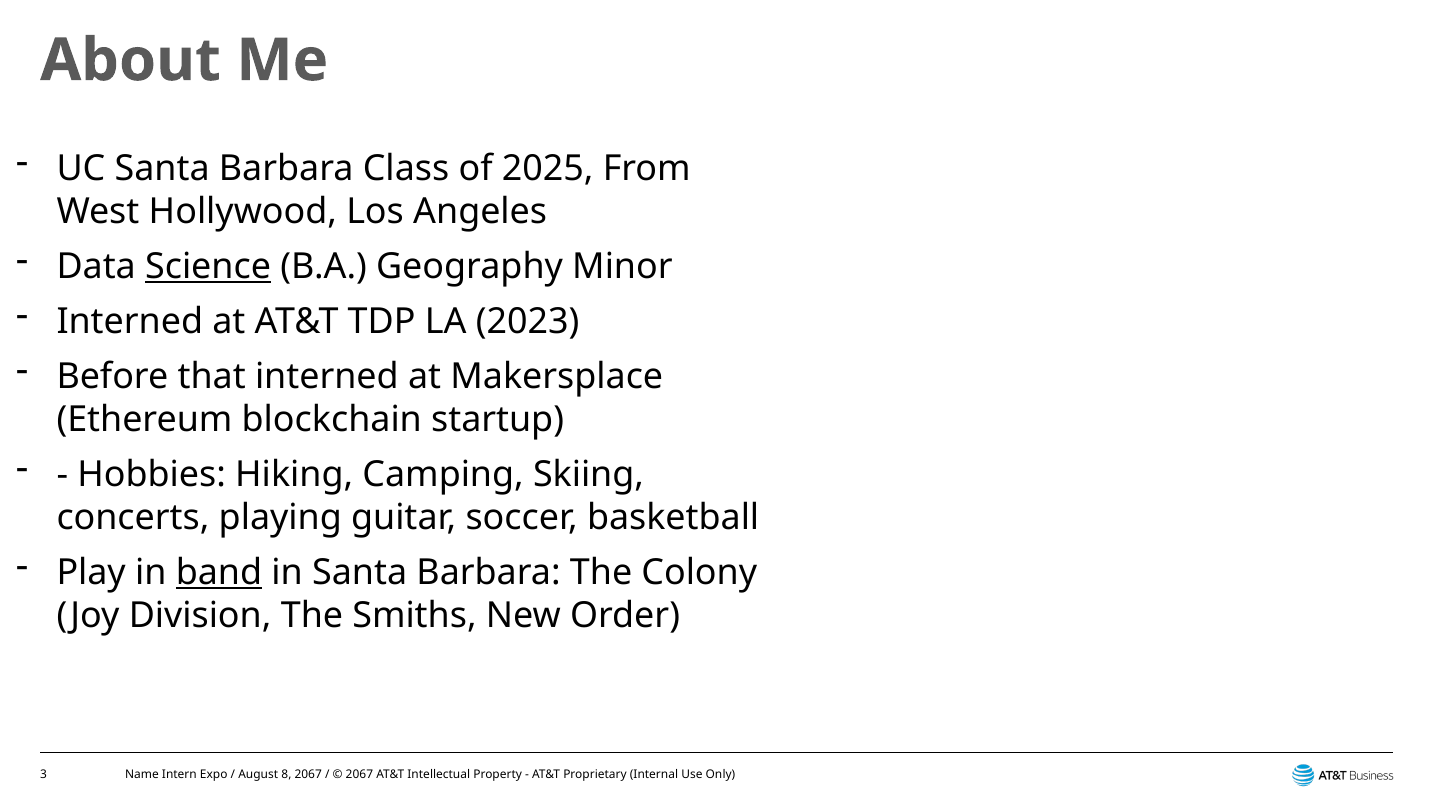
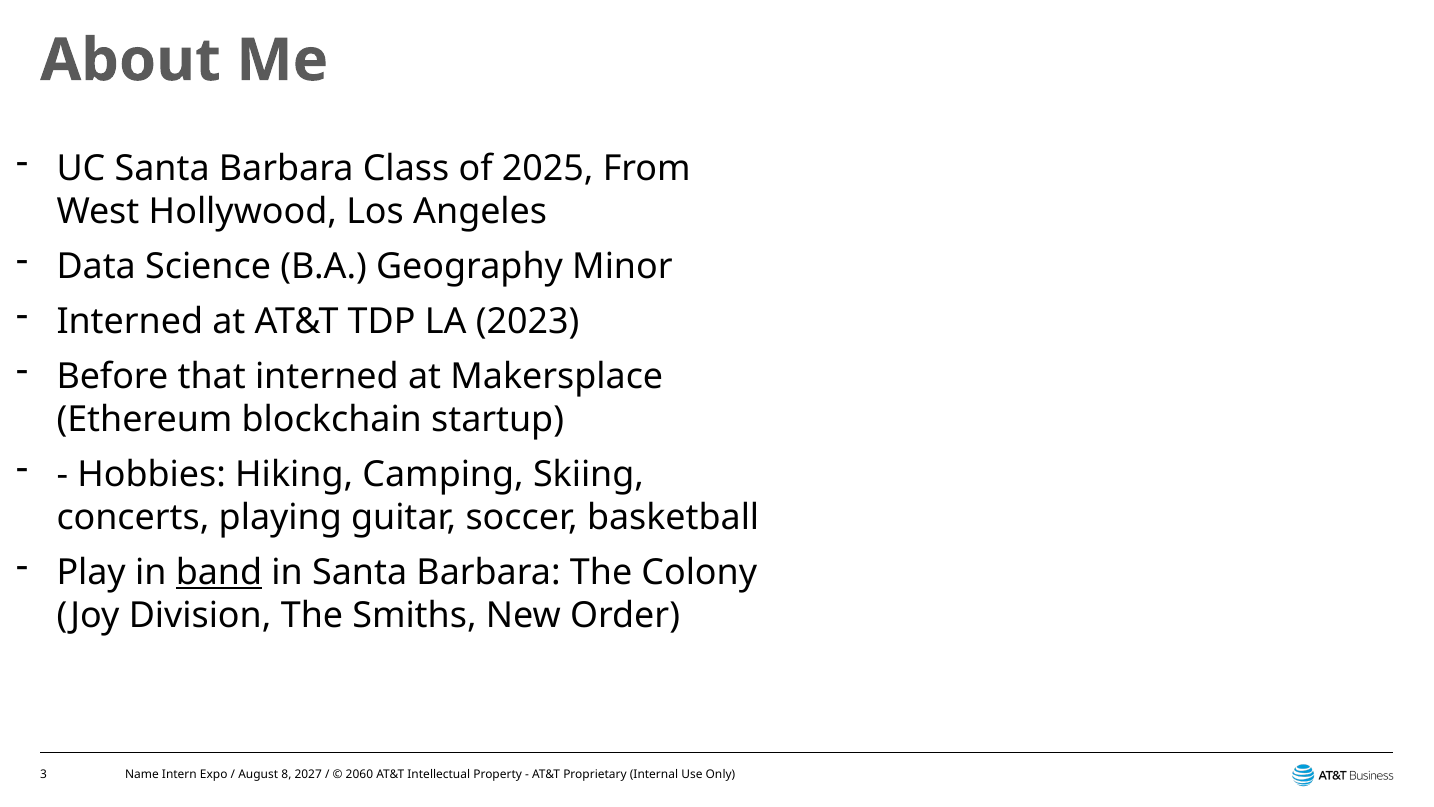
Science underline: present -> none
8 2067: 2067 -> 2027
2067 at (359, 775): 2067 -> 2060
